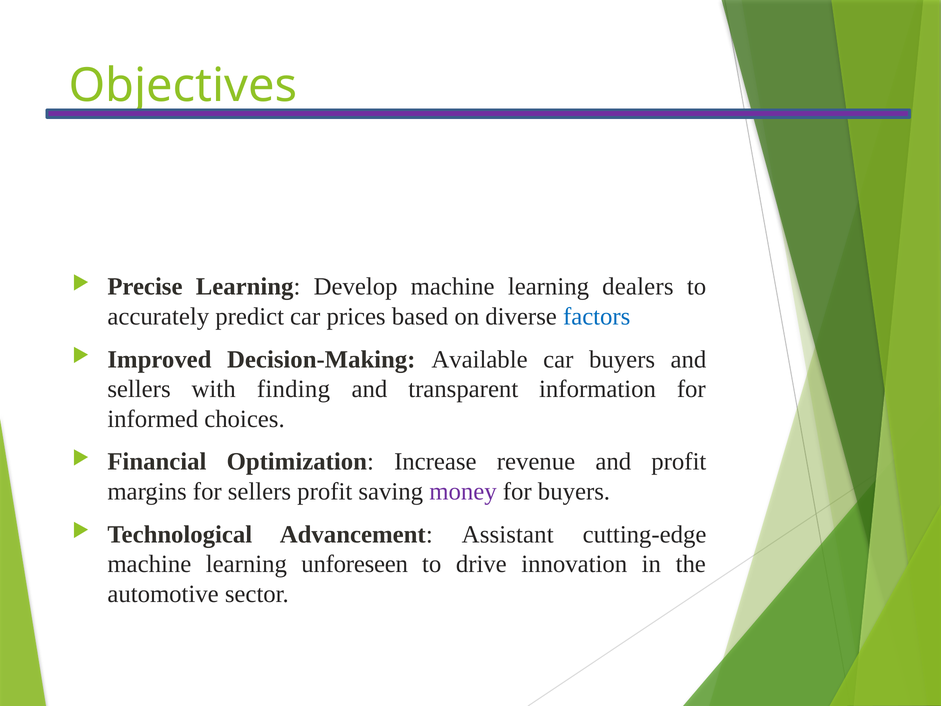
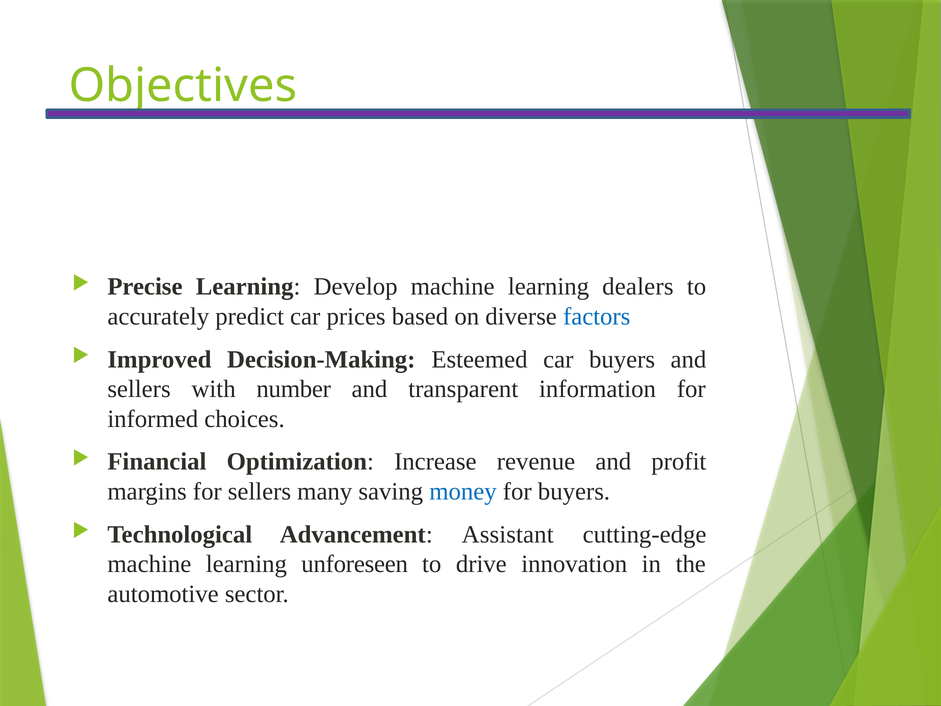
Available: Available -> Esteemed
finding: finding -> number
sellers profit: profit -> many
money colour: purple -> blue
